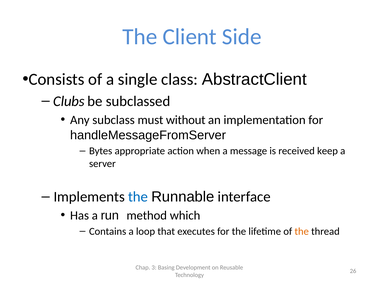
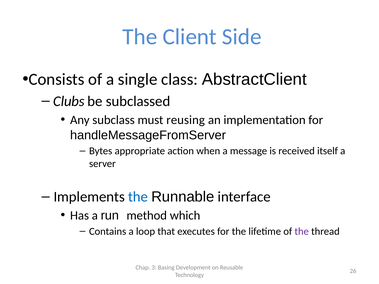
without: without -> reusing
keep: keep -> itself
the at (302, 232) colour: orange -> purple
